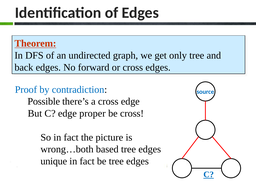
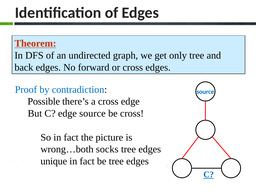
edge proper: proper -> source
based: based -> socks
